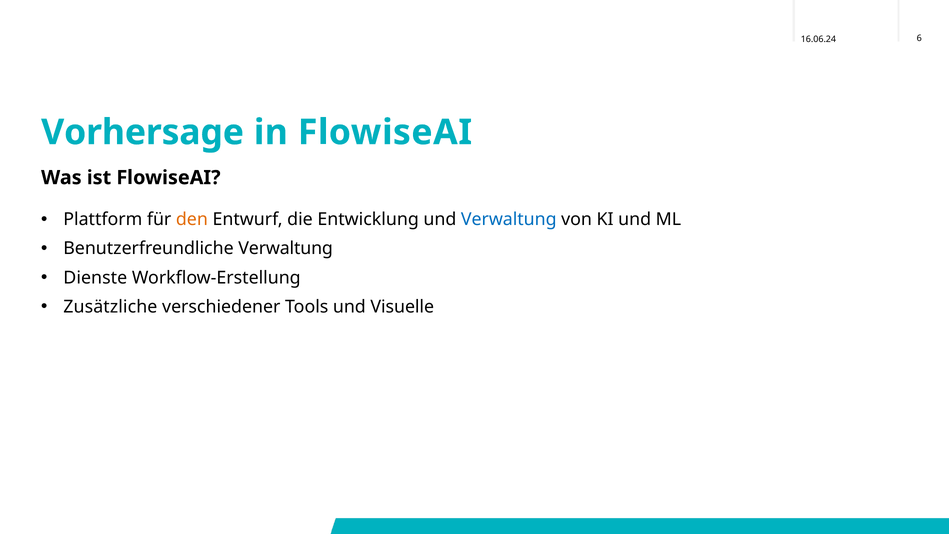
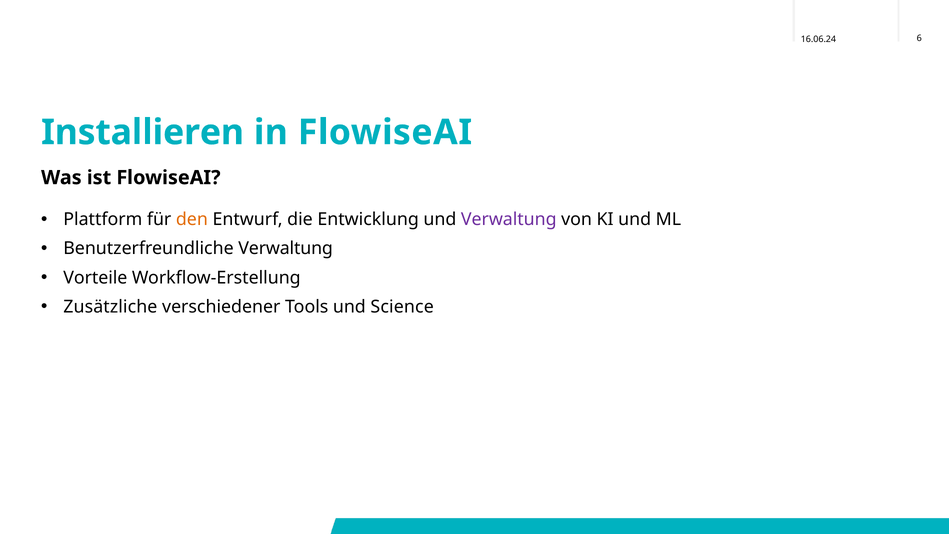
Vorhersage: Vorhersage -> Installieren
Verwaltung at (509, 219) colour: blue -> purple
Dienste: Dienste -> Vorteile
Visuelle: Visuelle -> Science
